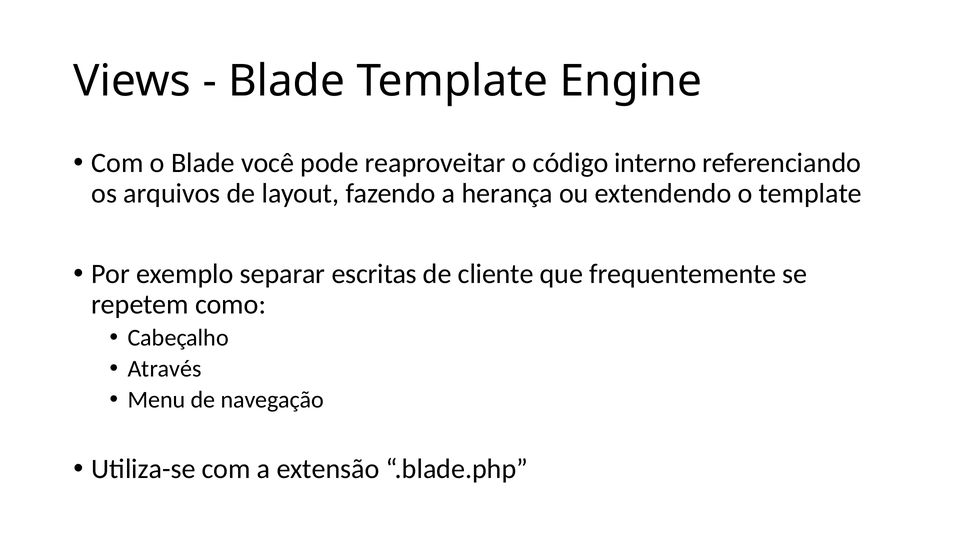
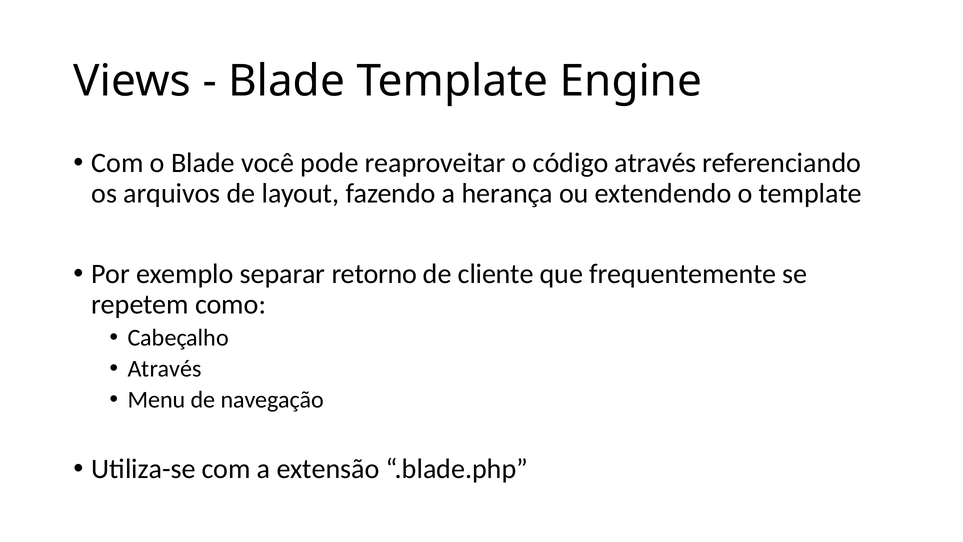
código interno: interno -> através
escritas: escritas -> retorno
